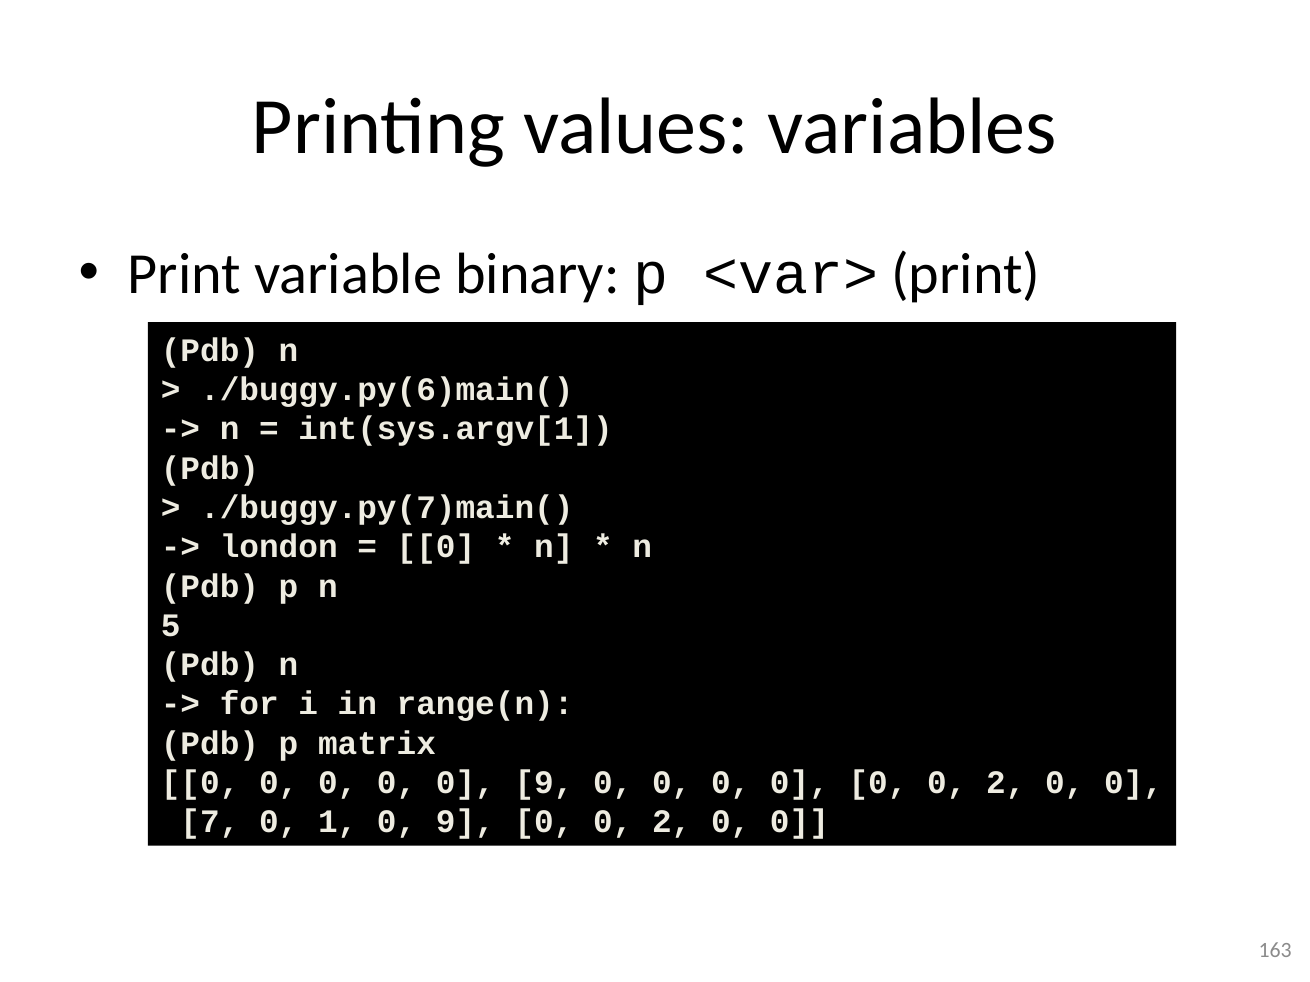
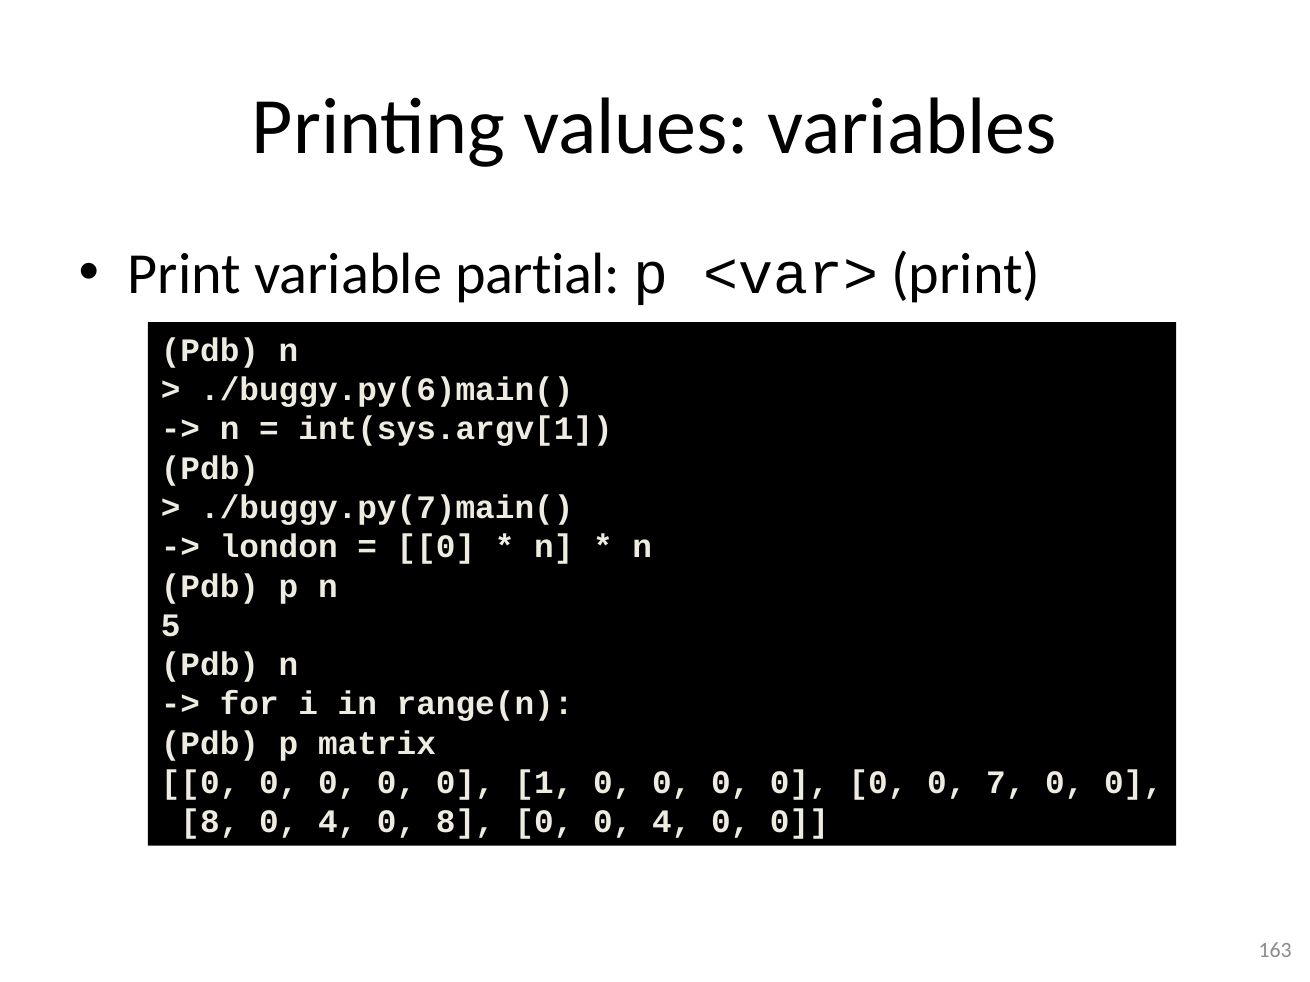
binary: binary -> partial
0 0 9: 9 -> 1
0 0 0 2: 2 -> 7
7 at (210, 822): 7 -> 8
1 at (338, 822): 1 -> 4
9 at (465, 822): 9 -> 8
2 at (672, 822): 2 -> 4
